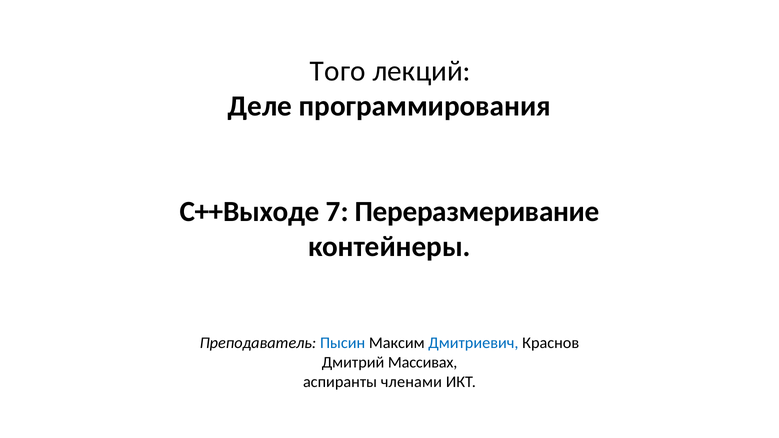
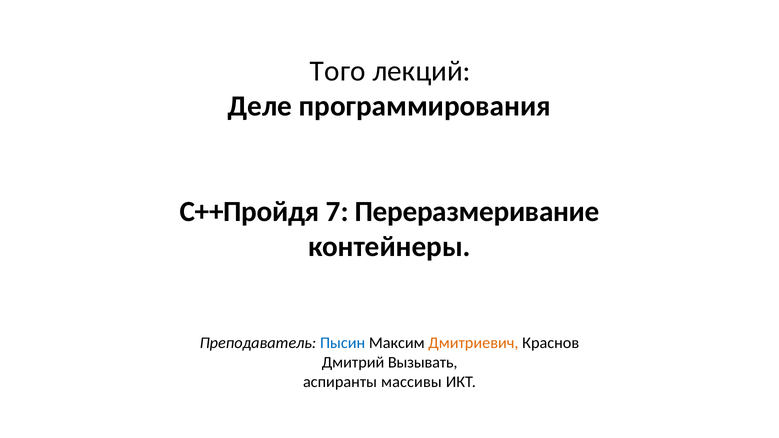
C++Выходе: C++Выходе -> C++Пройдя
Дмитриевич colour: blue -> orange
Массивах: Массивах -> Вызывать
членами: членами -> массивы
